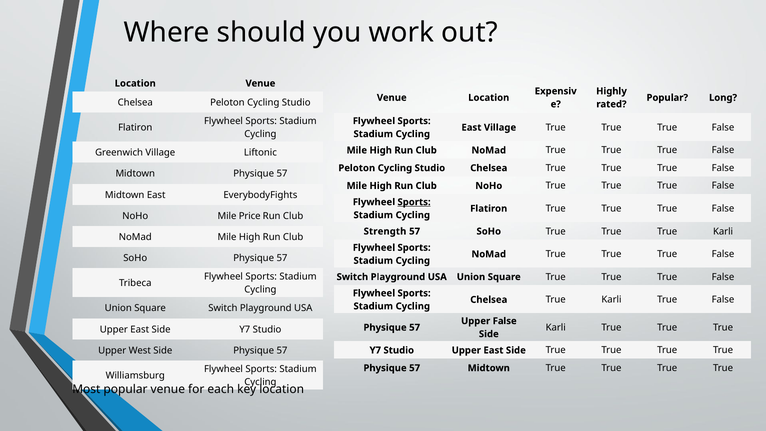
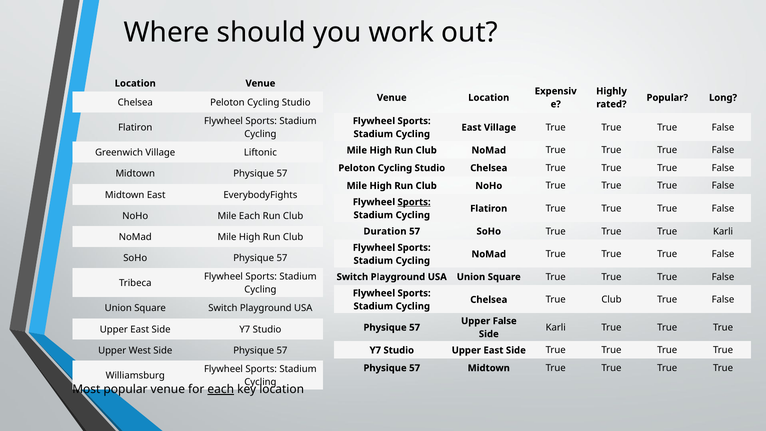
Mile Price: Price -> Each
Strength: Strength -> Duration
Chelsea True Karli: Karli -> Club
each at (221, 389) underline: none -> present
